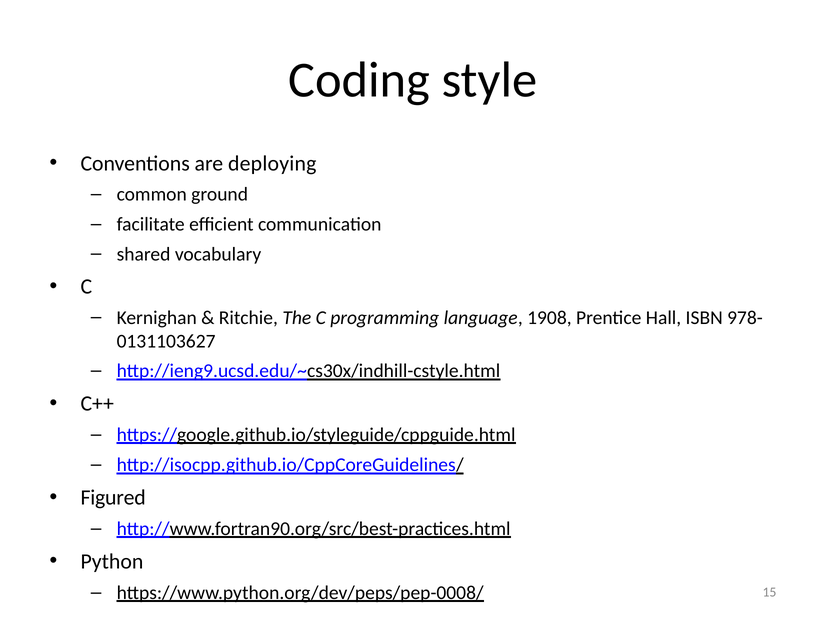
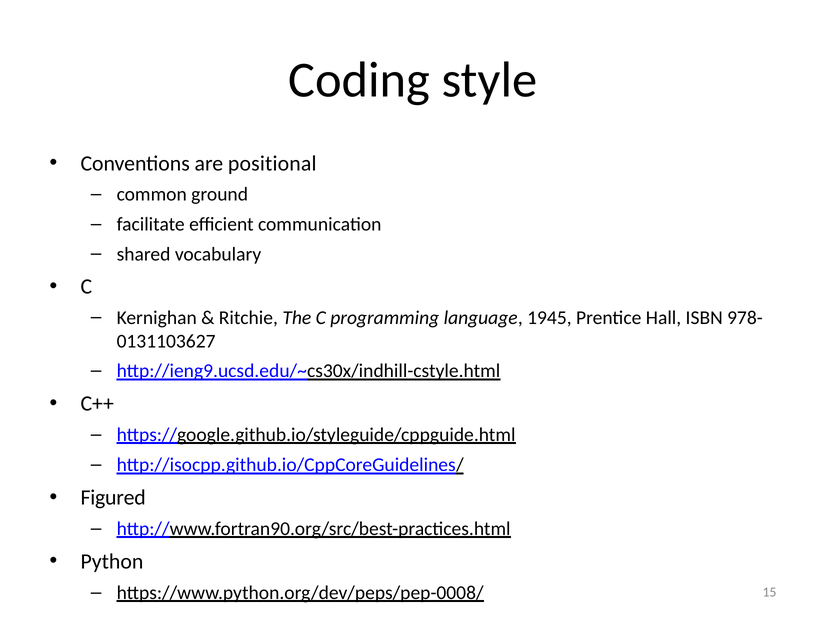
deploying: deploying -> positional
1908: 1908 -> 1945
